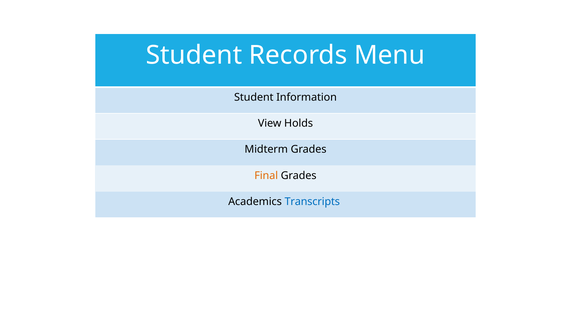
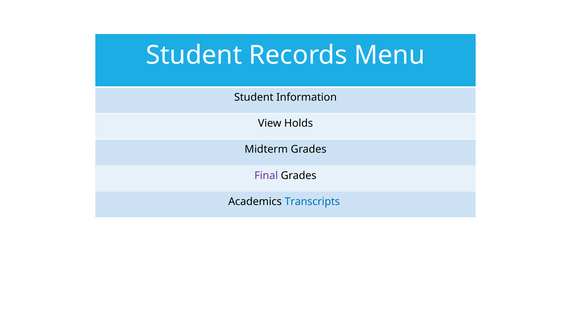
Final colour: orange -> purple
